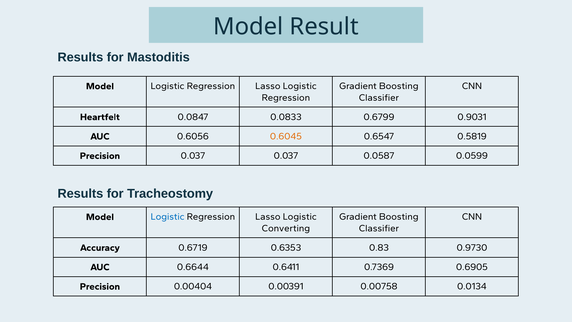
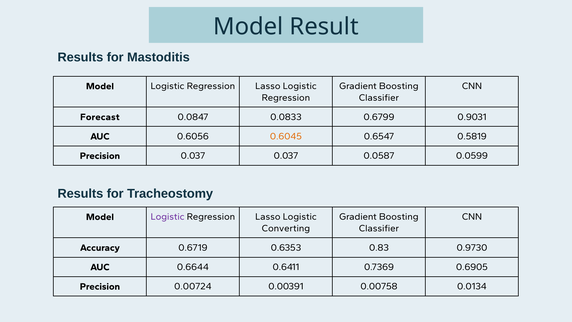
Heartfelt: Heartfelt -> Forecast
Logistic at (168, 217) colour: blue -> purple
0.00404: 0.00404 -> 0.00724
